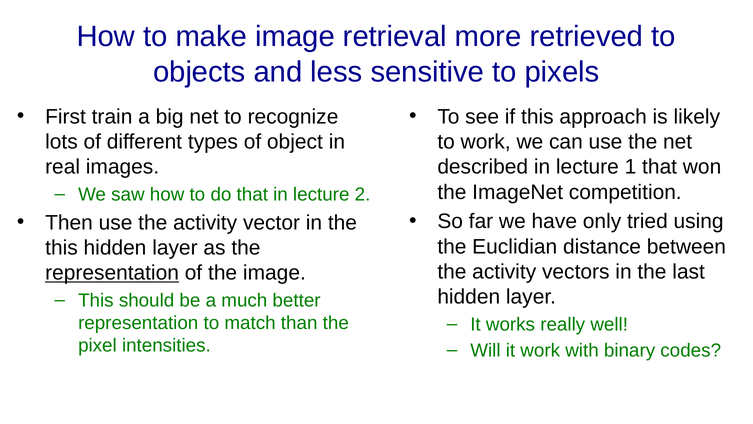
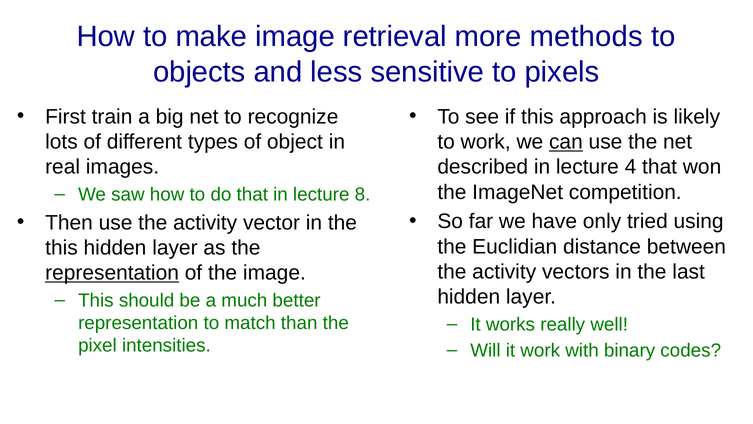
retrieved: retrieved -> methods
can underline: none -> present
1: 1 -> 4
2: 2 -> 8
